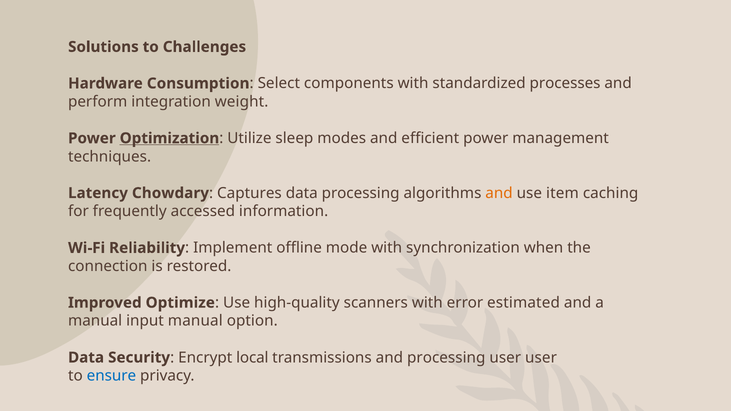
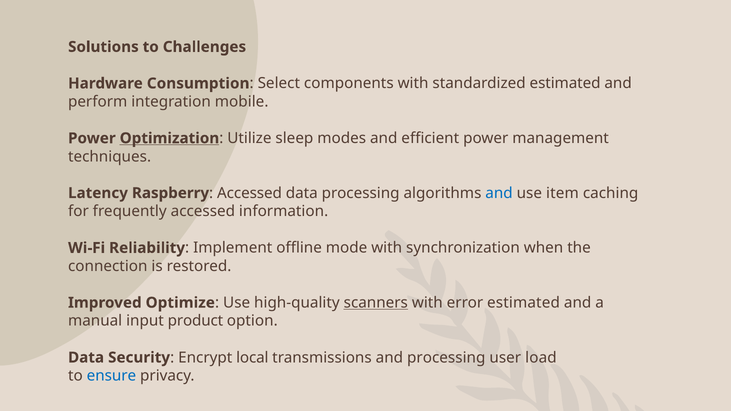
standardized processes: processes -> estimated
weight: weight -> mobile
Chowdary: Chowdary -> Raspberry
Captures at (249, 193): Captures -> Accessed
and at (499, 193) colour: orange -> blue
scanners underline: none -> present
input manual: manual -> product
user user: user -> load
